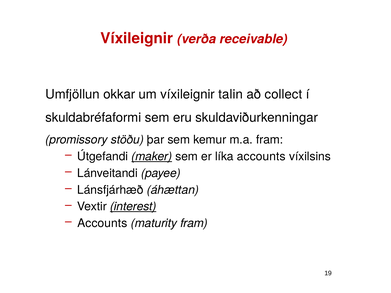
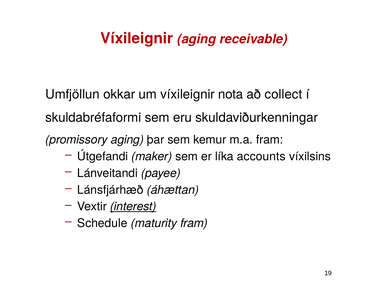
Víxileignir verða: verða -> aging
talin: talin -> nota
promissory stöðu: stöðu -> aging
maker underline: present -> none
Accounts at (102, 223): Accounts -> Schedule
